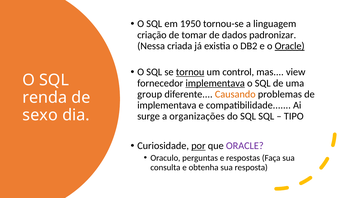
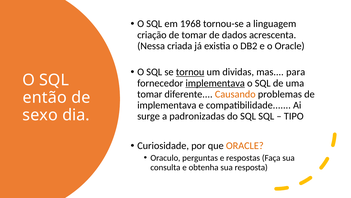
1950: 1950 -> 1968
padronizar: padronizar -> acrescenta
Oracle at (290, 46) underline: present -> none
control: control -> dividas
view: view -> para
group at (150, 94): group -> tomar
renda: renda -> então
organizações: organizações -> padronizadas
por underline: present -> none
ORACLE at (245, 145) colour: purple -> orange
